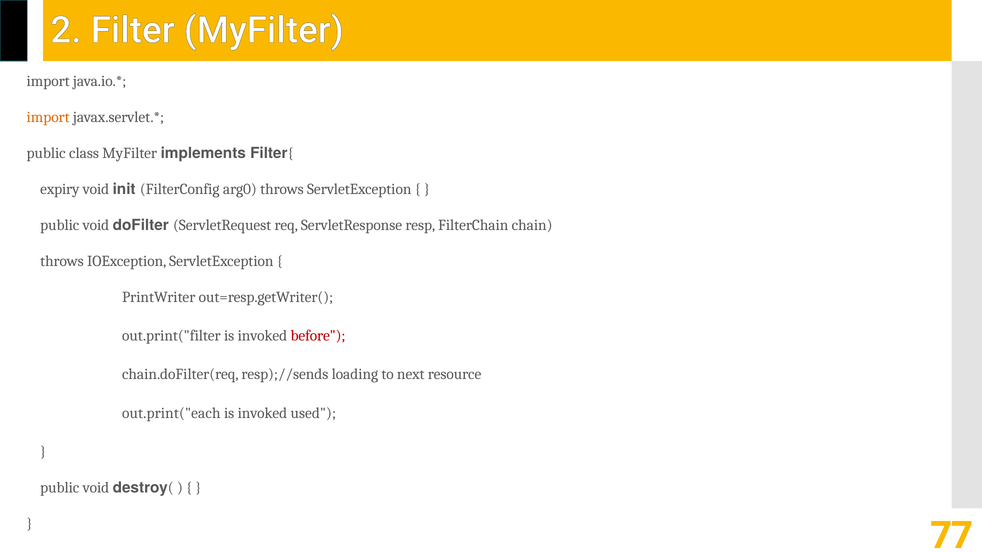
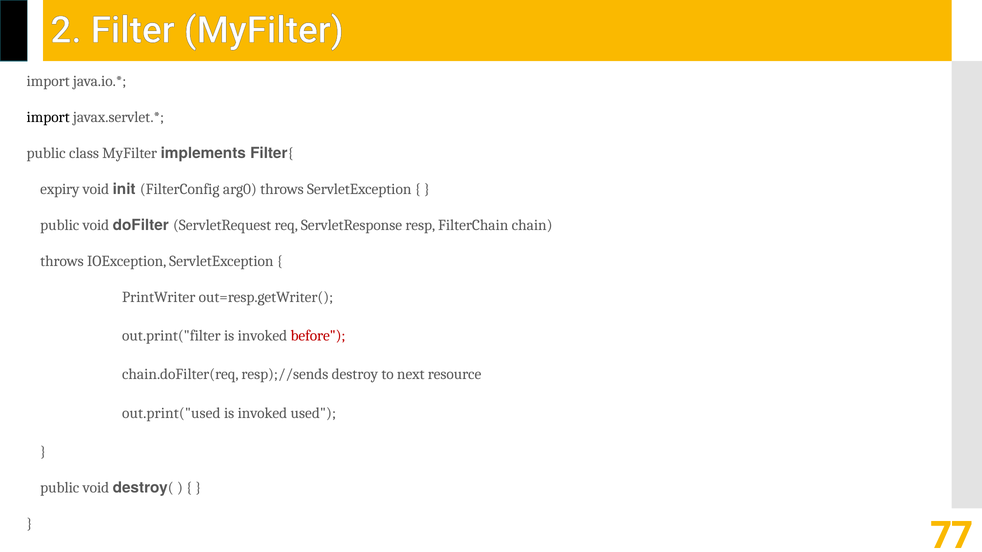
import at (48, 117) colour: orange -> black
loading: loading -> destroy
out.print("each: out.print("each -> out.print("used
